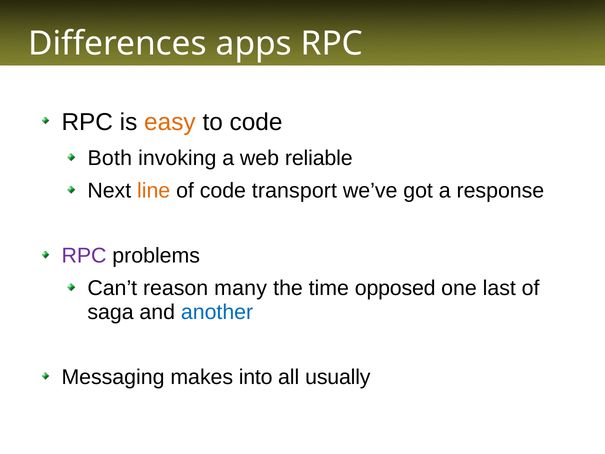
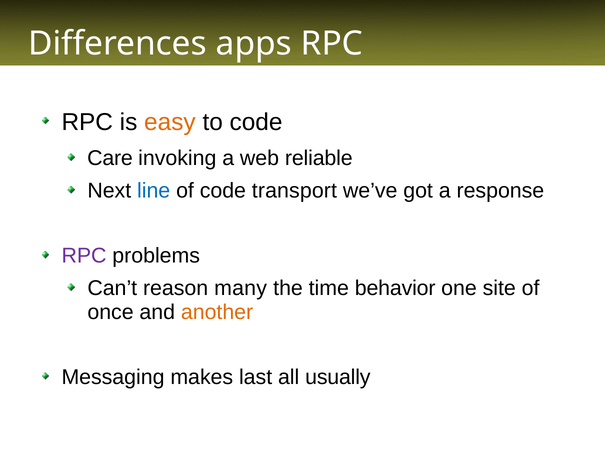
Both: Both -> Care
line colour: orange -> blue
opposed: opposed -> behavior
last: last -> site
saga: saga -> once
another colour: blue -> orange
into: into -> last
